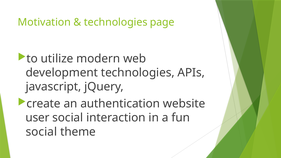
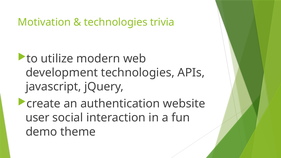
page: page -> trivia
social at (41, 132): social -> demo
